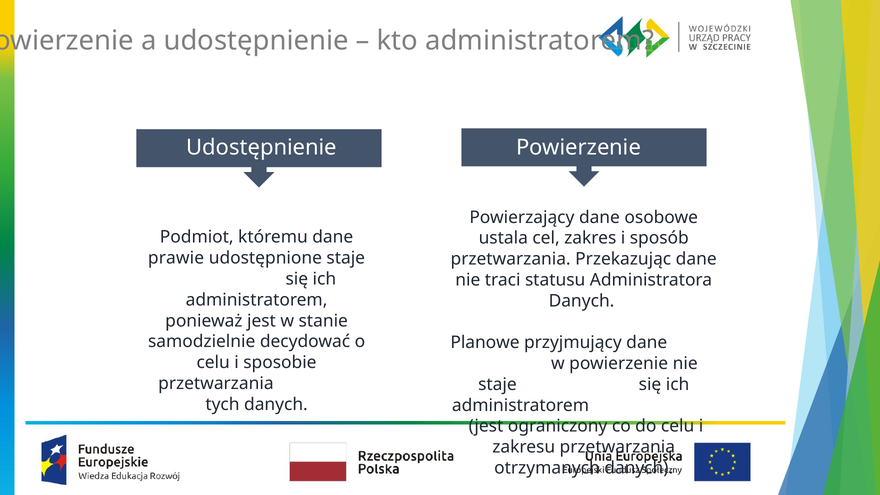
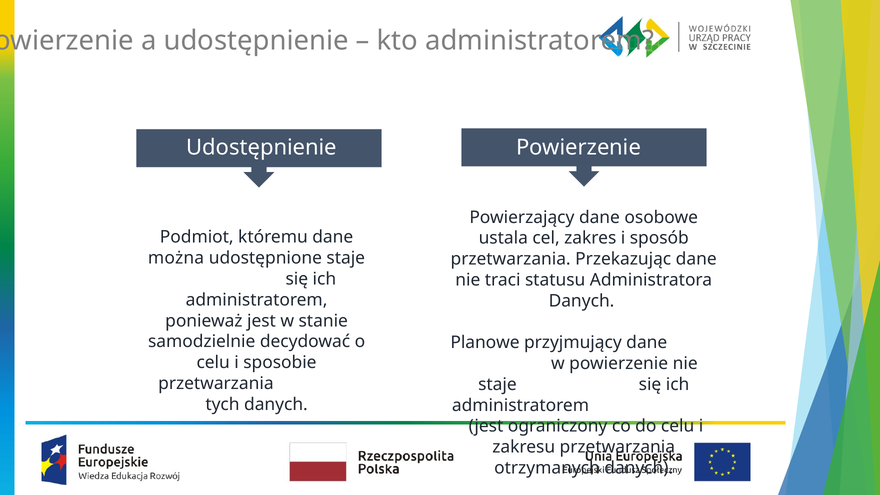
prawie: prawie -> można
